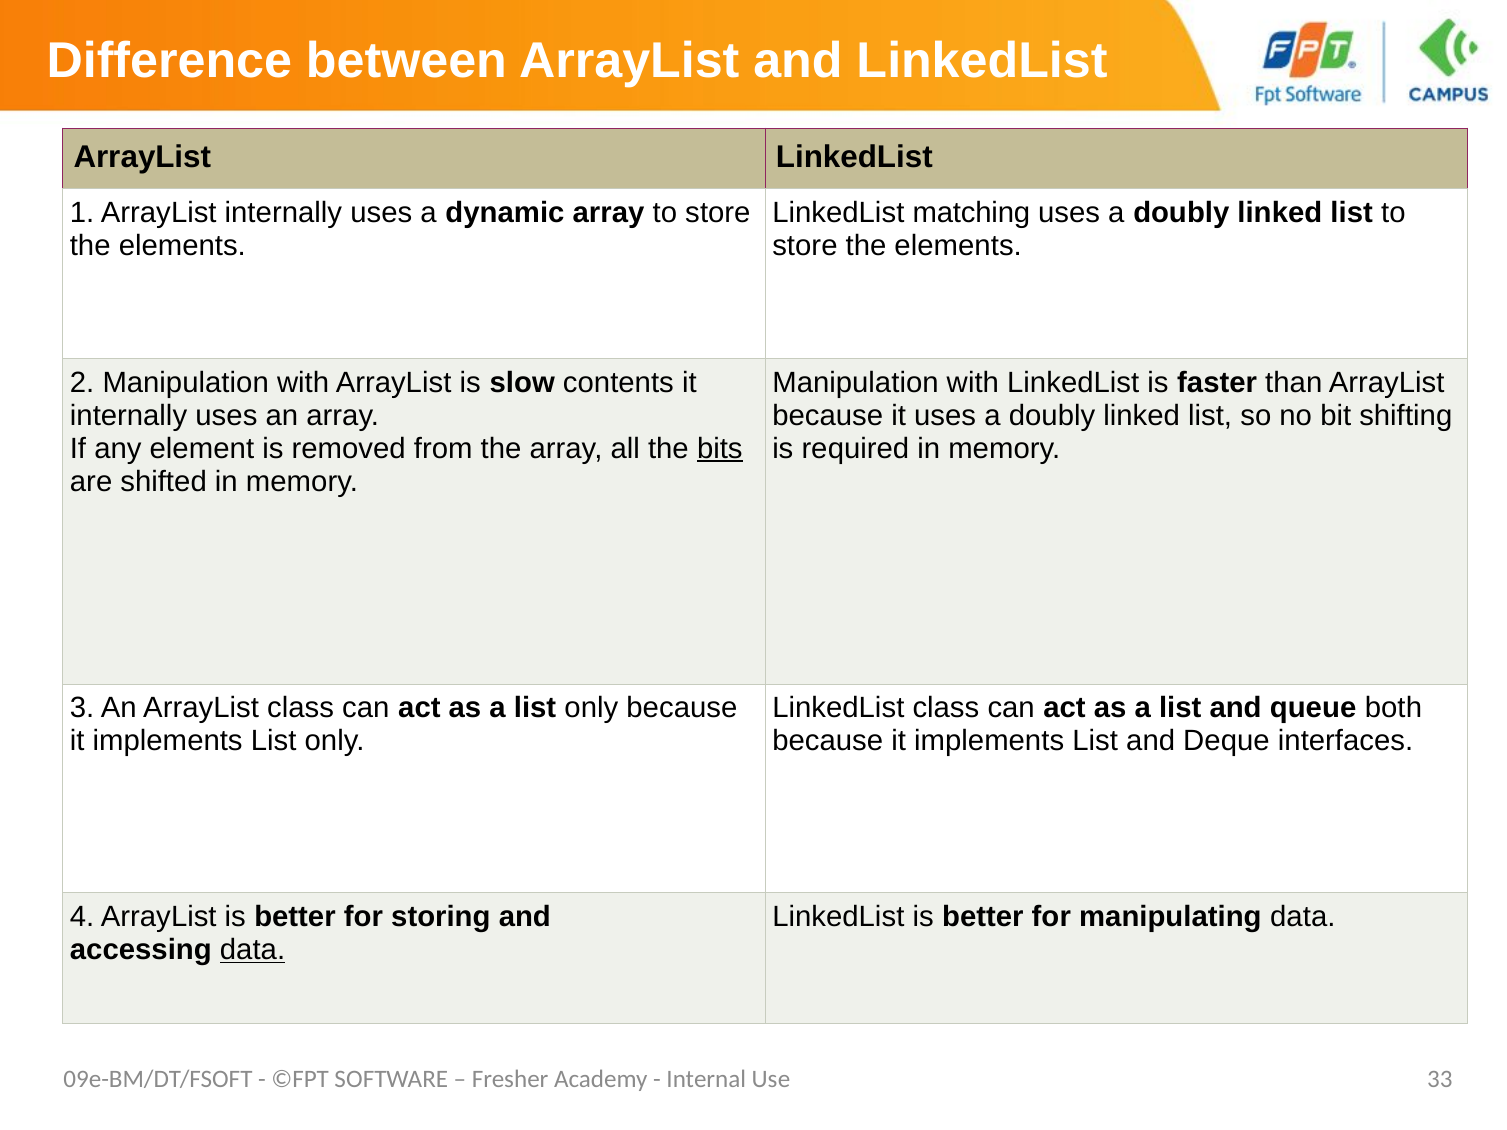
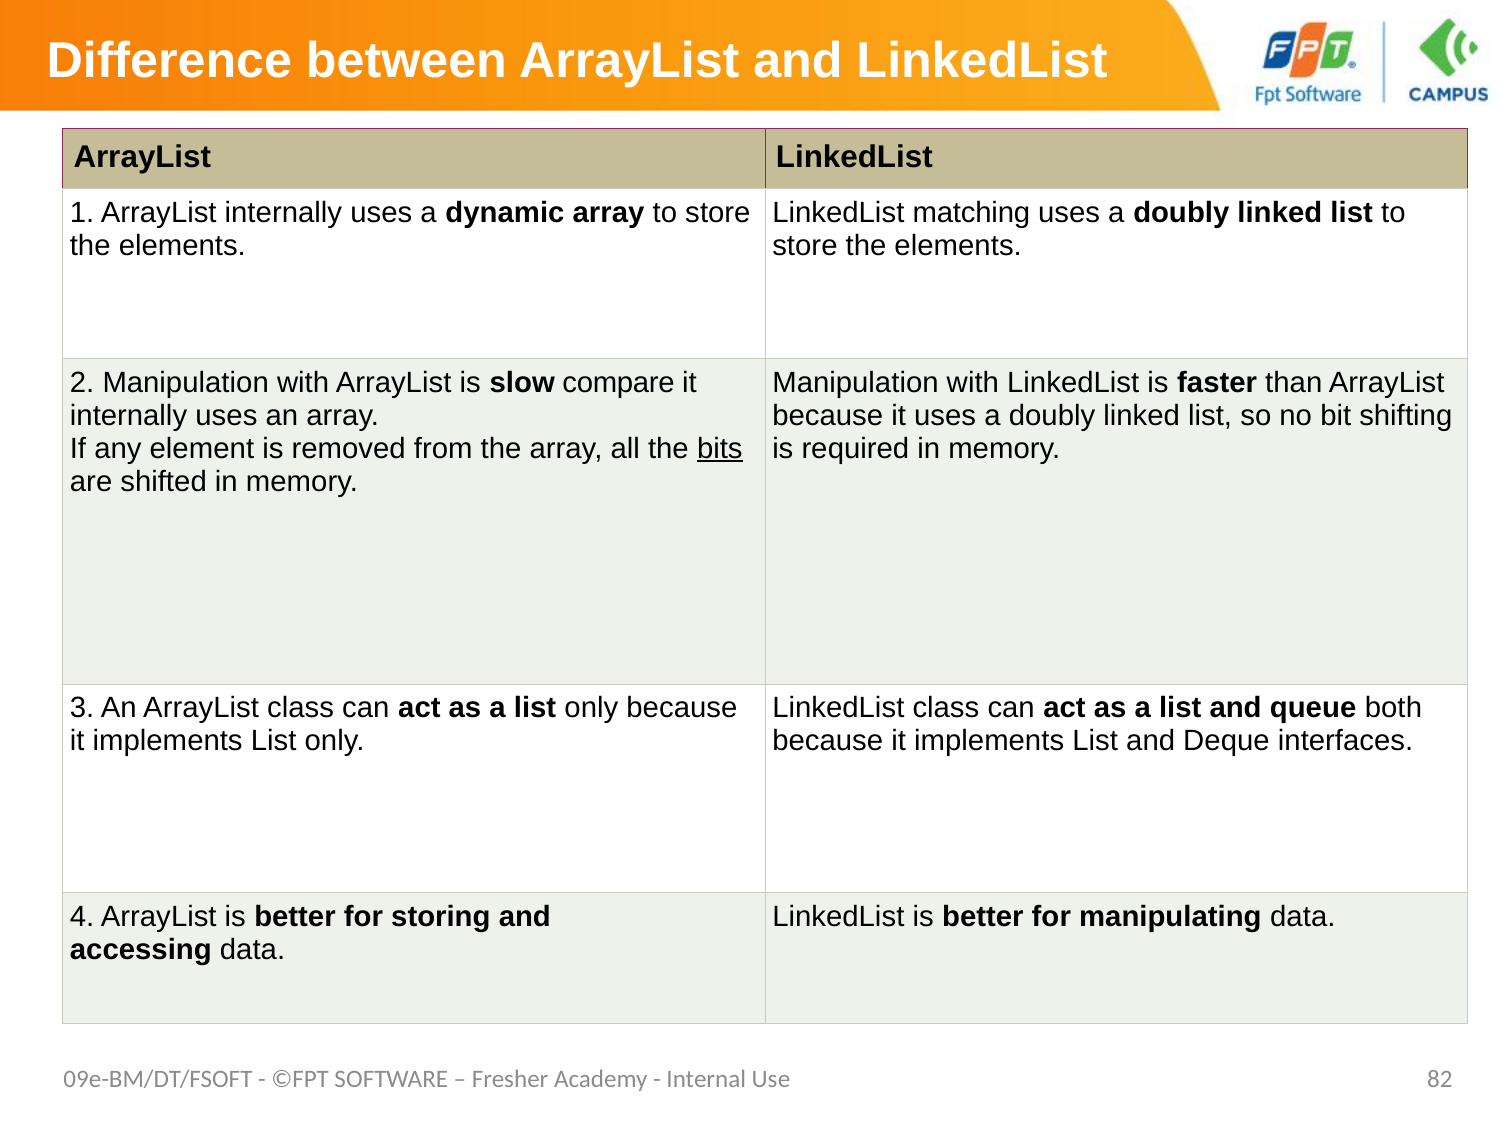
contents: contents -> compare
data at (253, 950) underline: present -> none
33: 33 -> 82
